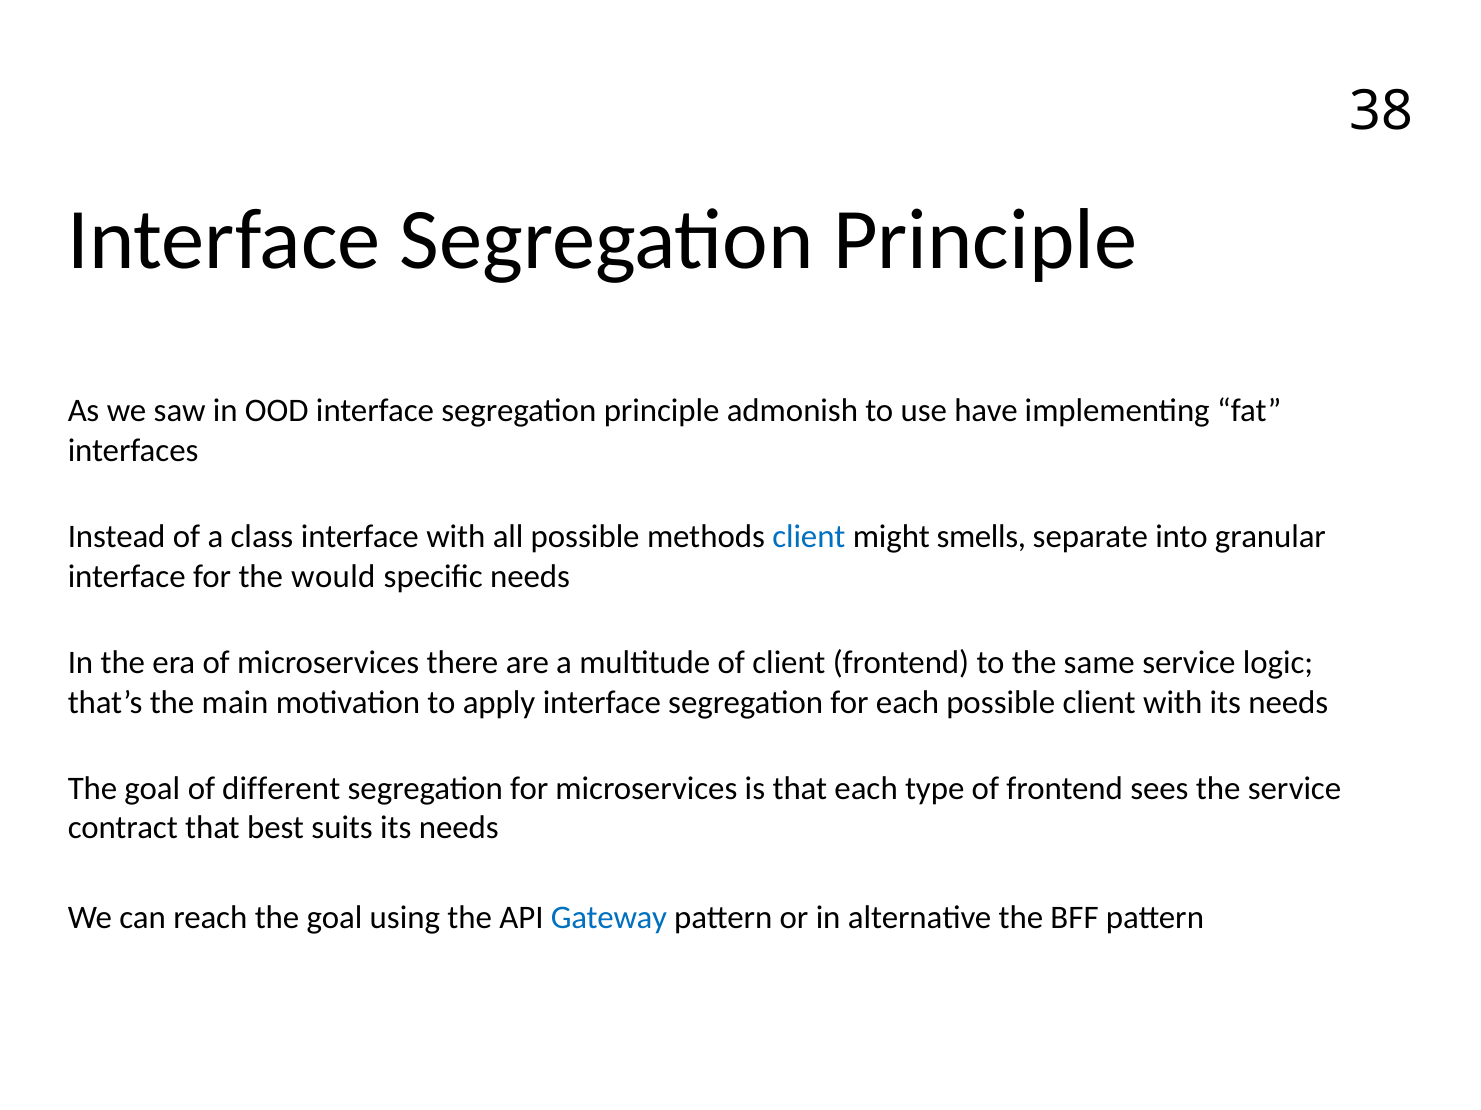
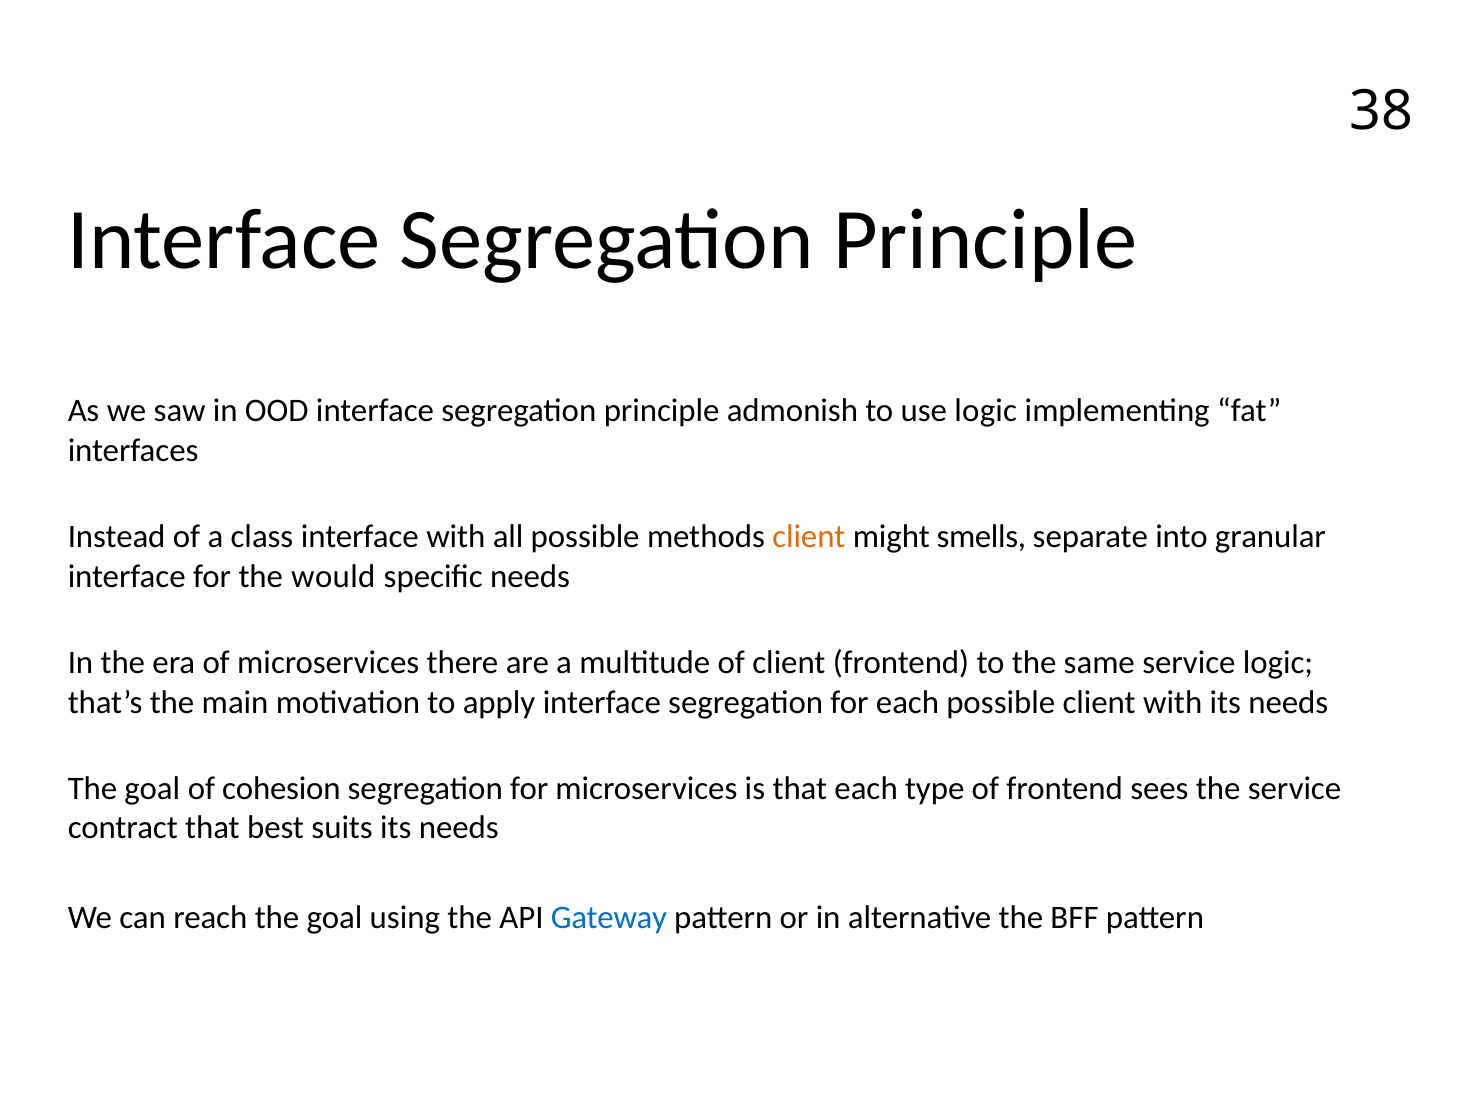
use have: have -> logic
client at (809, 537) colour: blue -> orange
different: different -> cohesion
